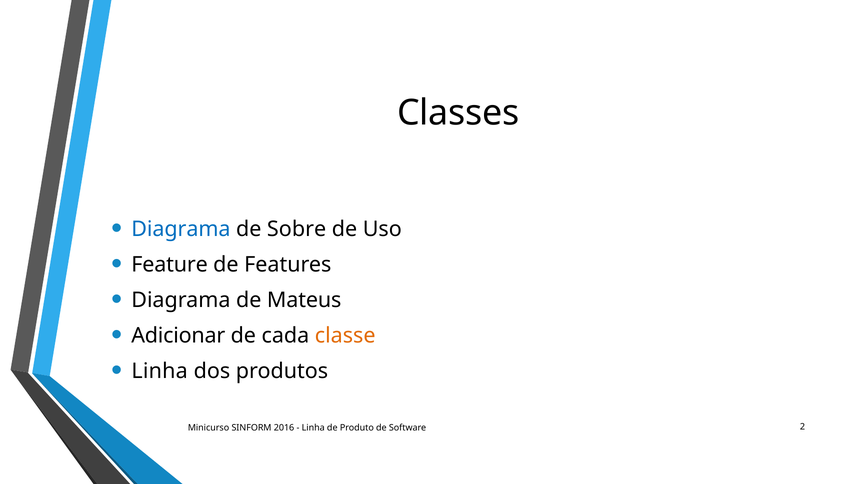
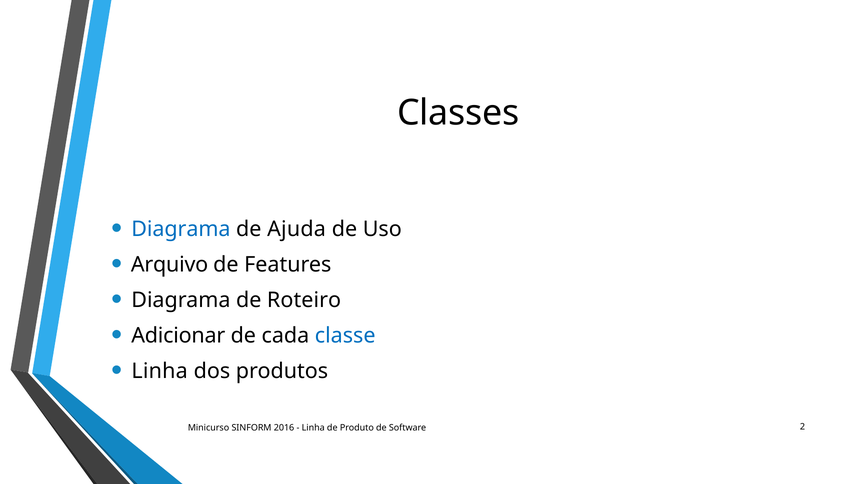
Sobre: Sobre -> Ajuda
Feature: Feature -> Arquivo
Mateus: Mateus -> Roteiro
classe colour: orange -> blue
